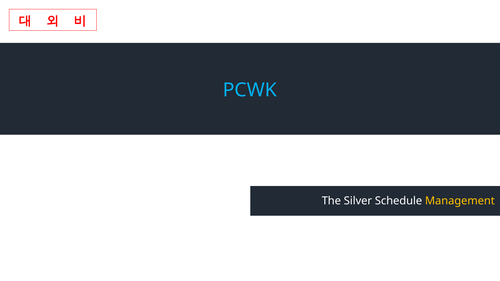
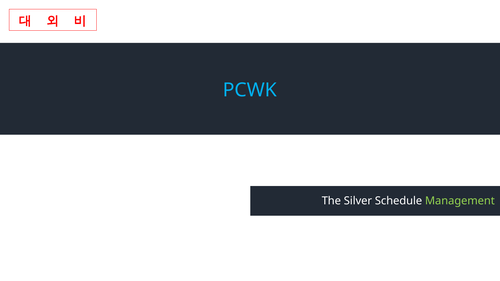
Management colour: yellow -> light green
